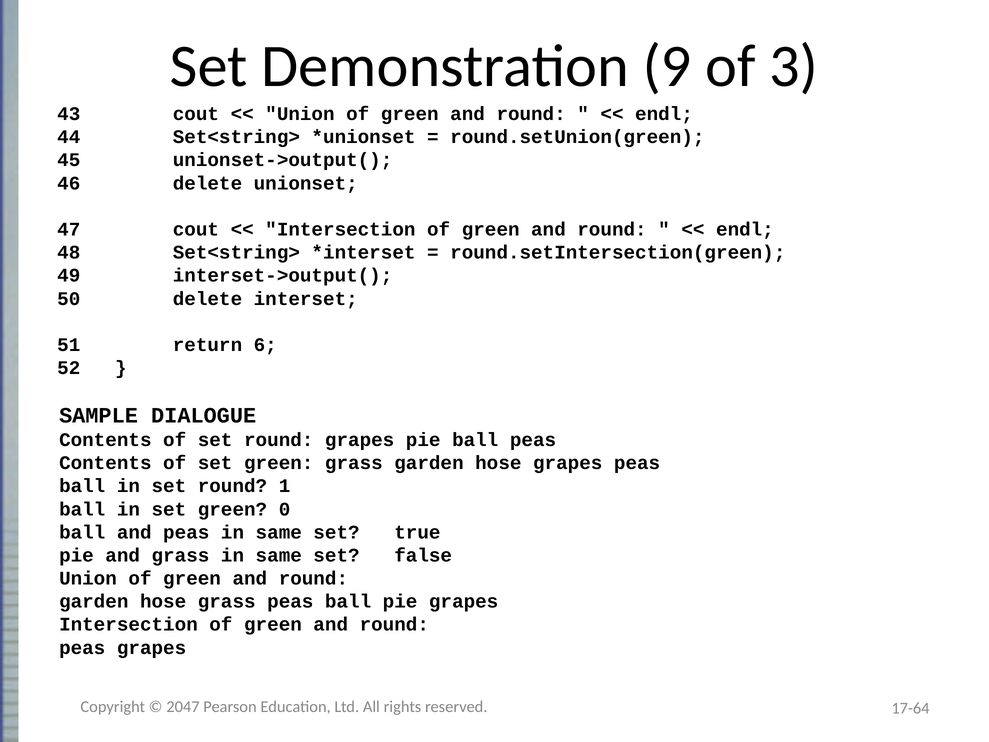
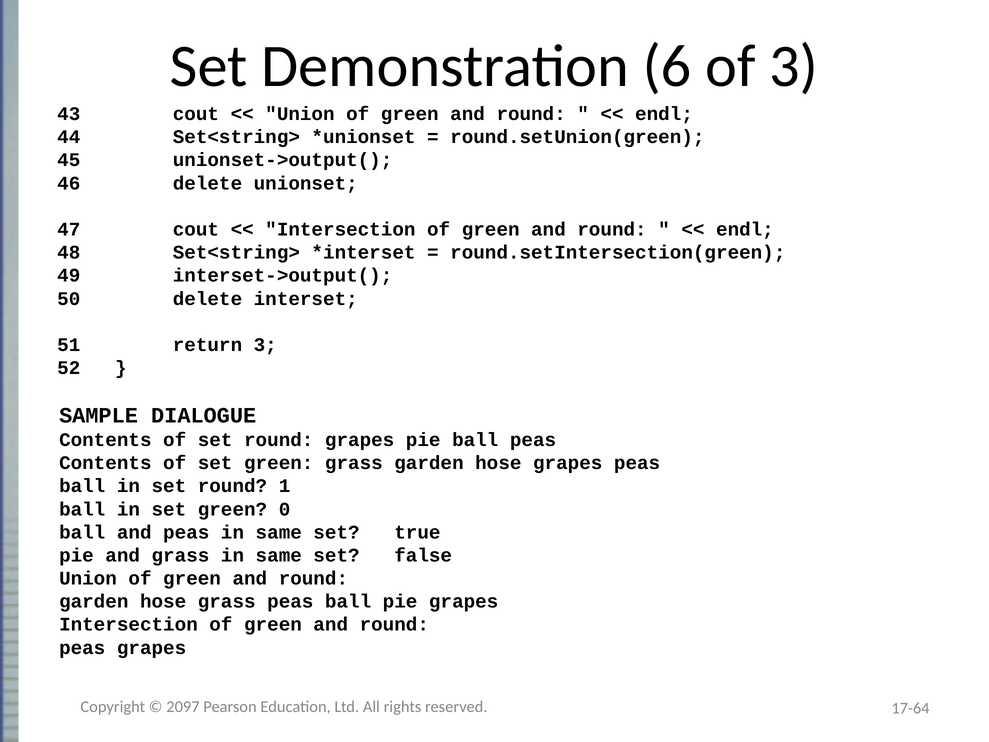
9: 9 -> 6
return 6: 6 -> 3
2047: 2047 -> 2097
